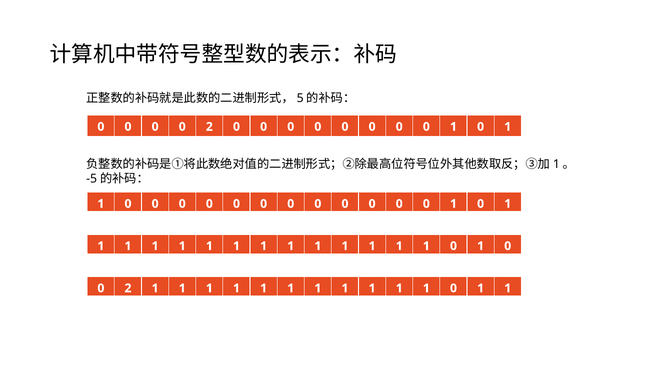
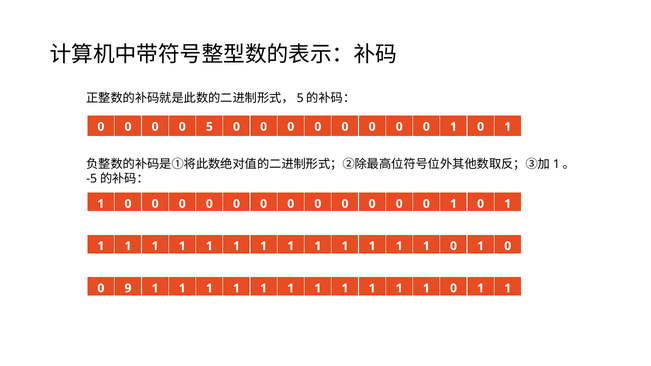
0 0 0 2: 2 -> 5
2 at (128, 288): 2 -> 9
